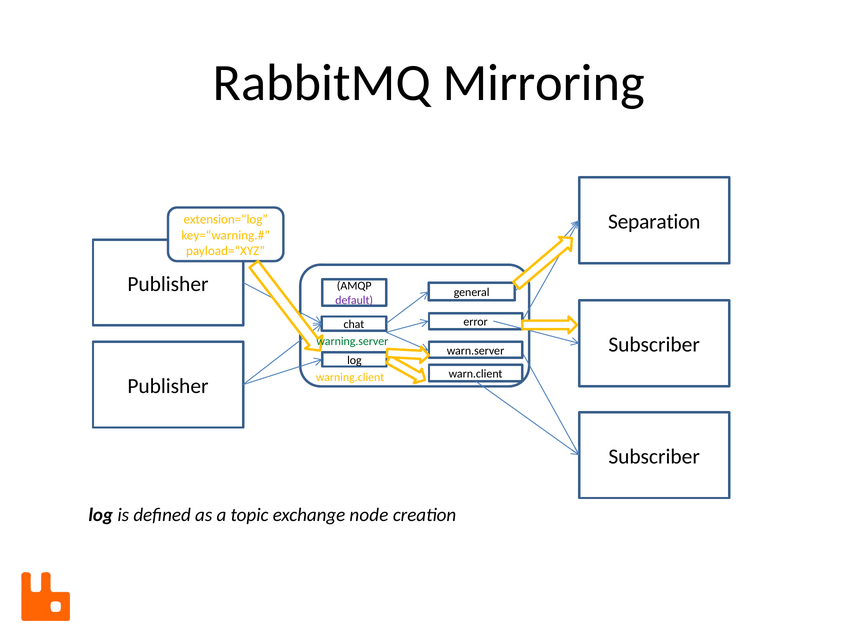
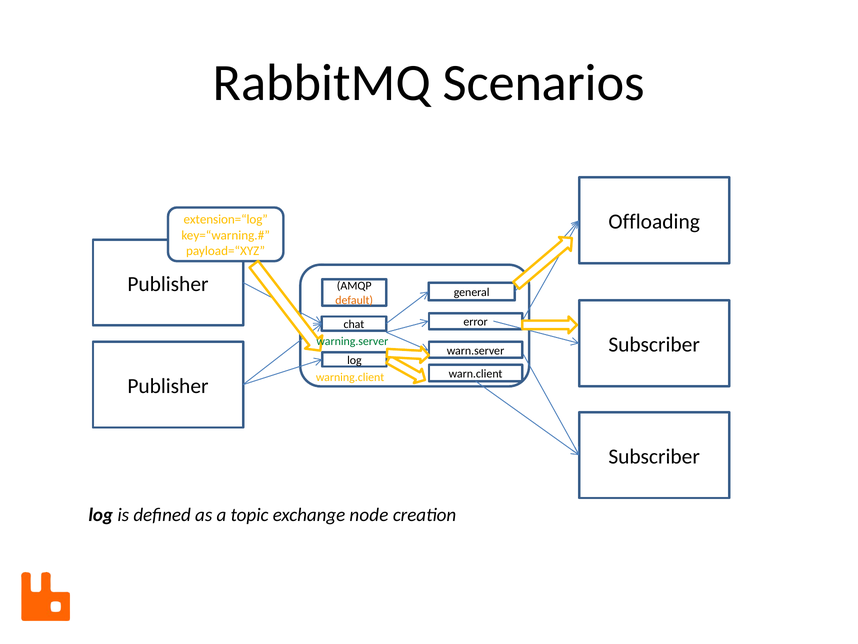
Mirroring: Mirroring -> Scenarios
Separation: Separation -> Offloading
default colour: purple -> orange
